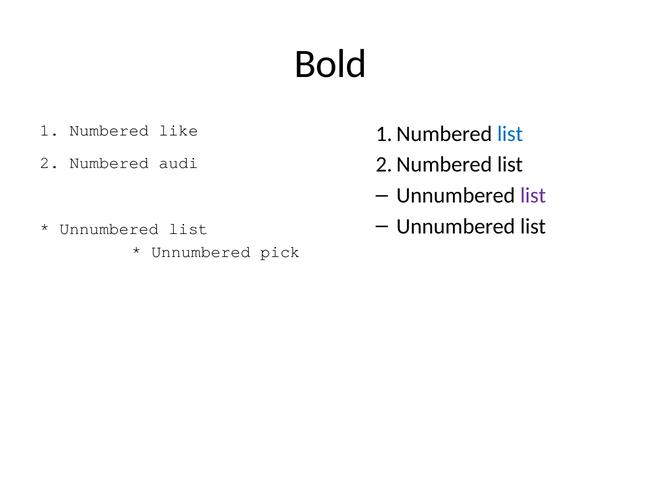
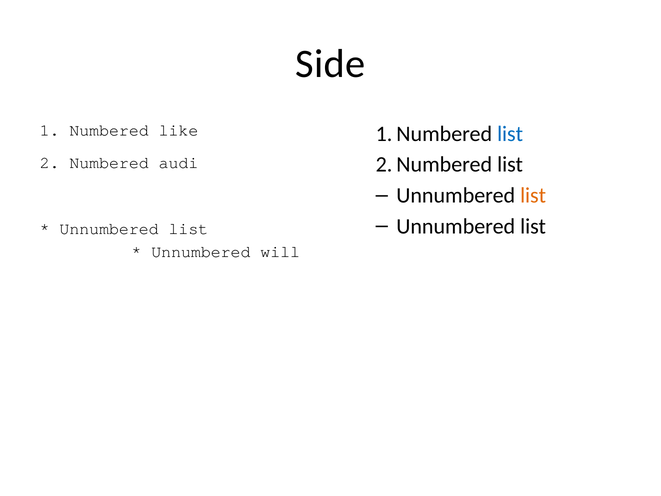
Bold: Bold -> Side
list at (533, 195) colour: purple -> orange
pick: pick -> will
